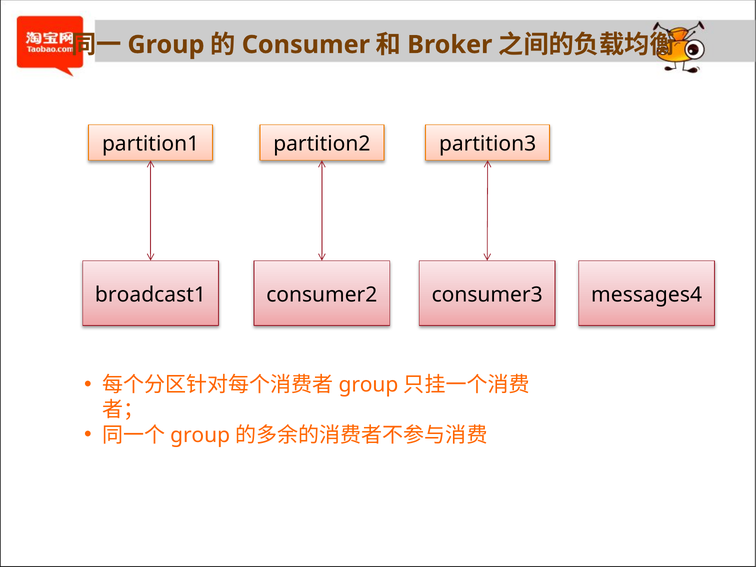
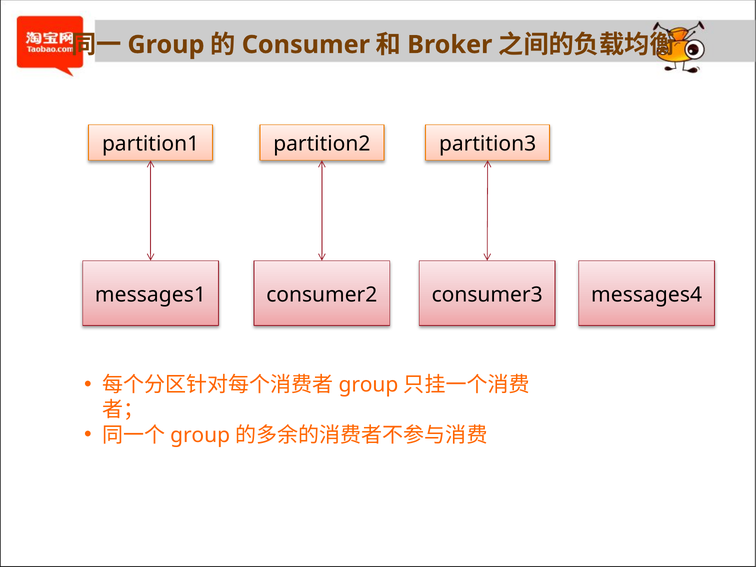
broadcast1: broadcast1 -> messages1
